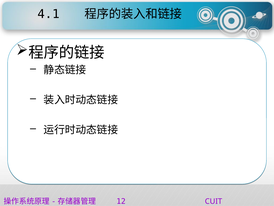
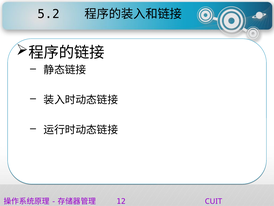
4.1: 4.1 -> 5.2
